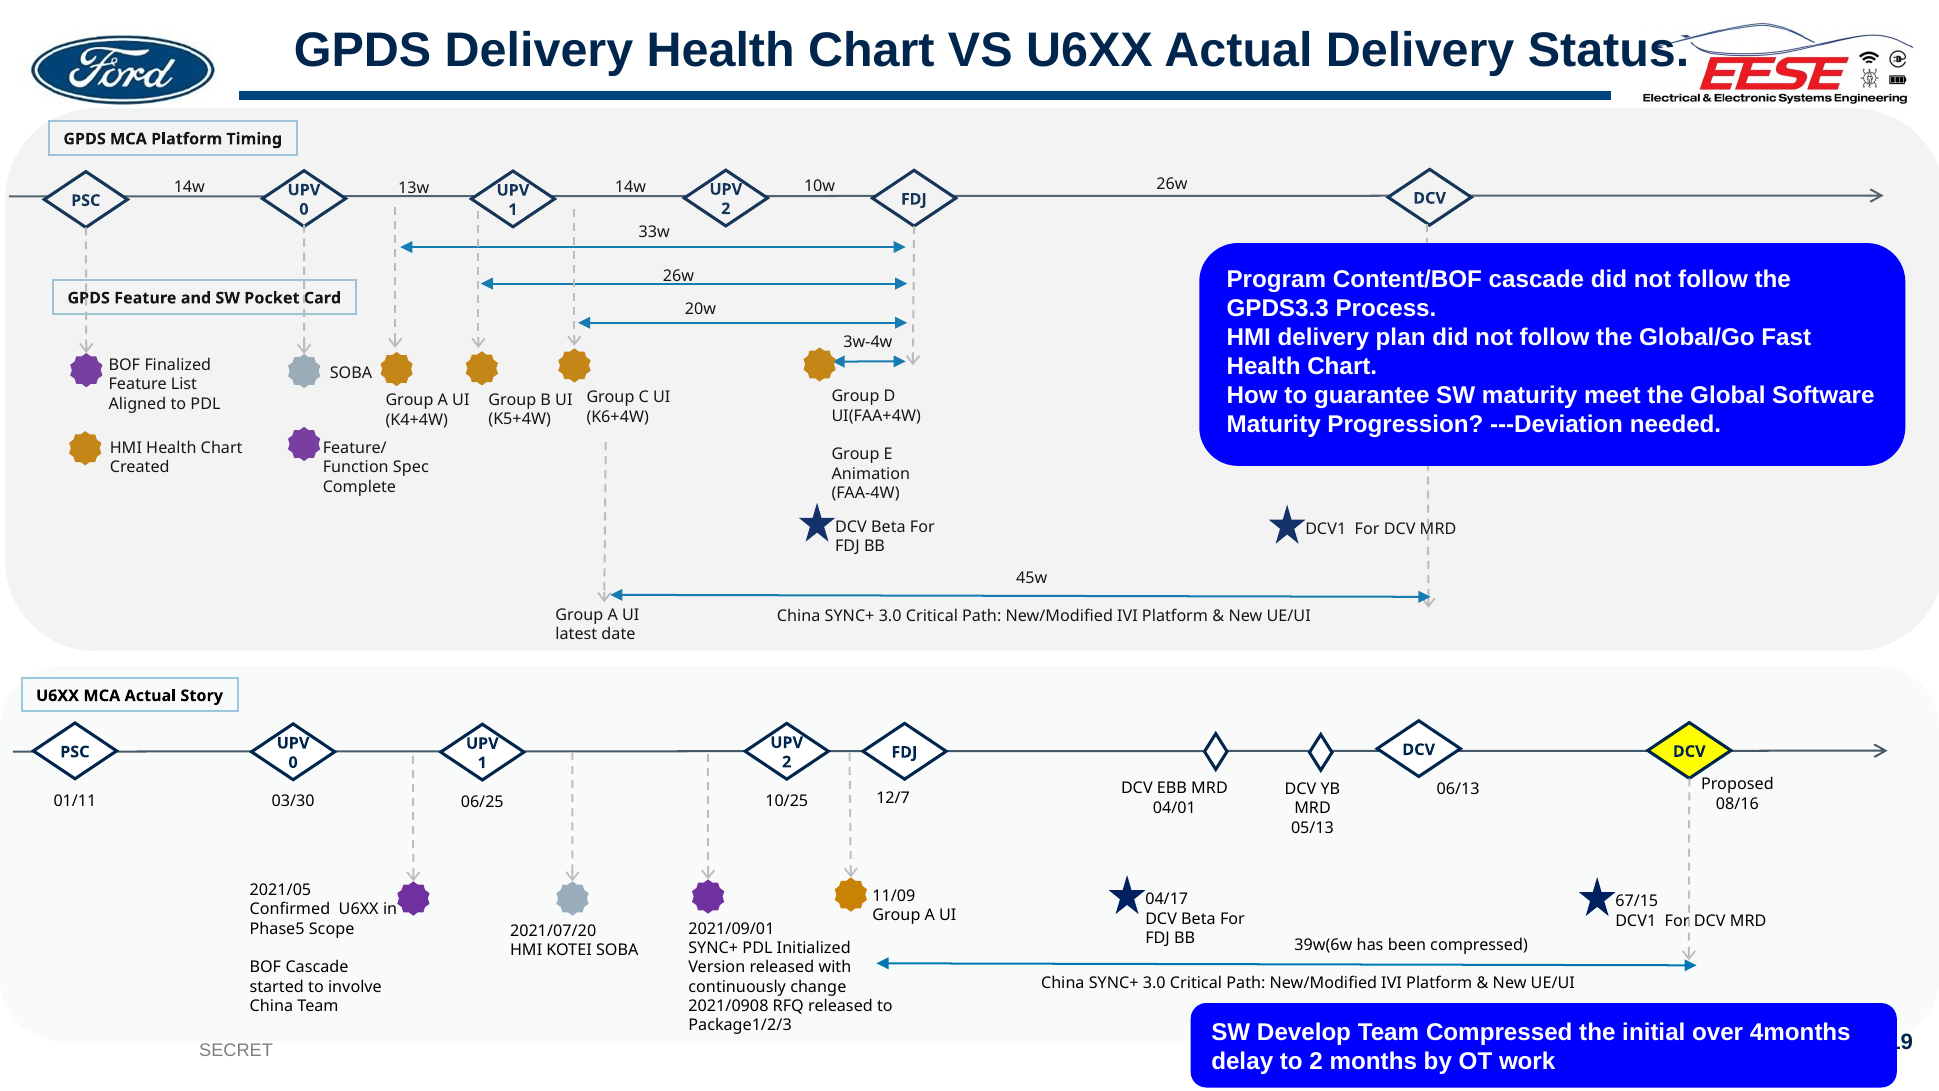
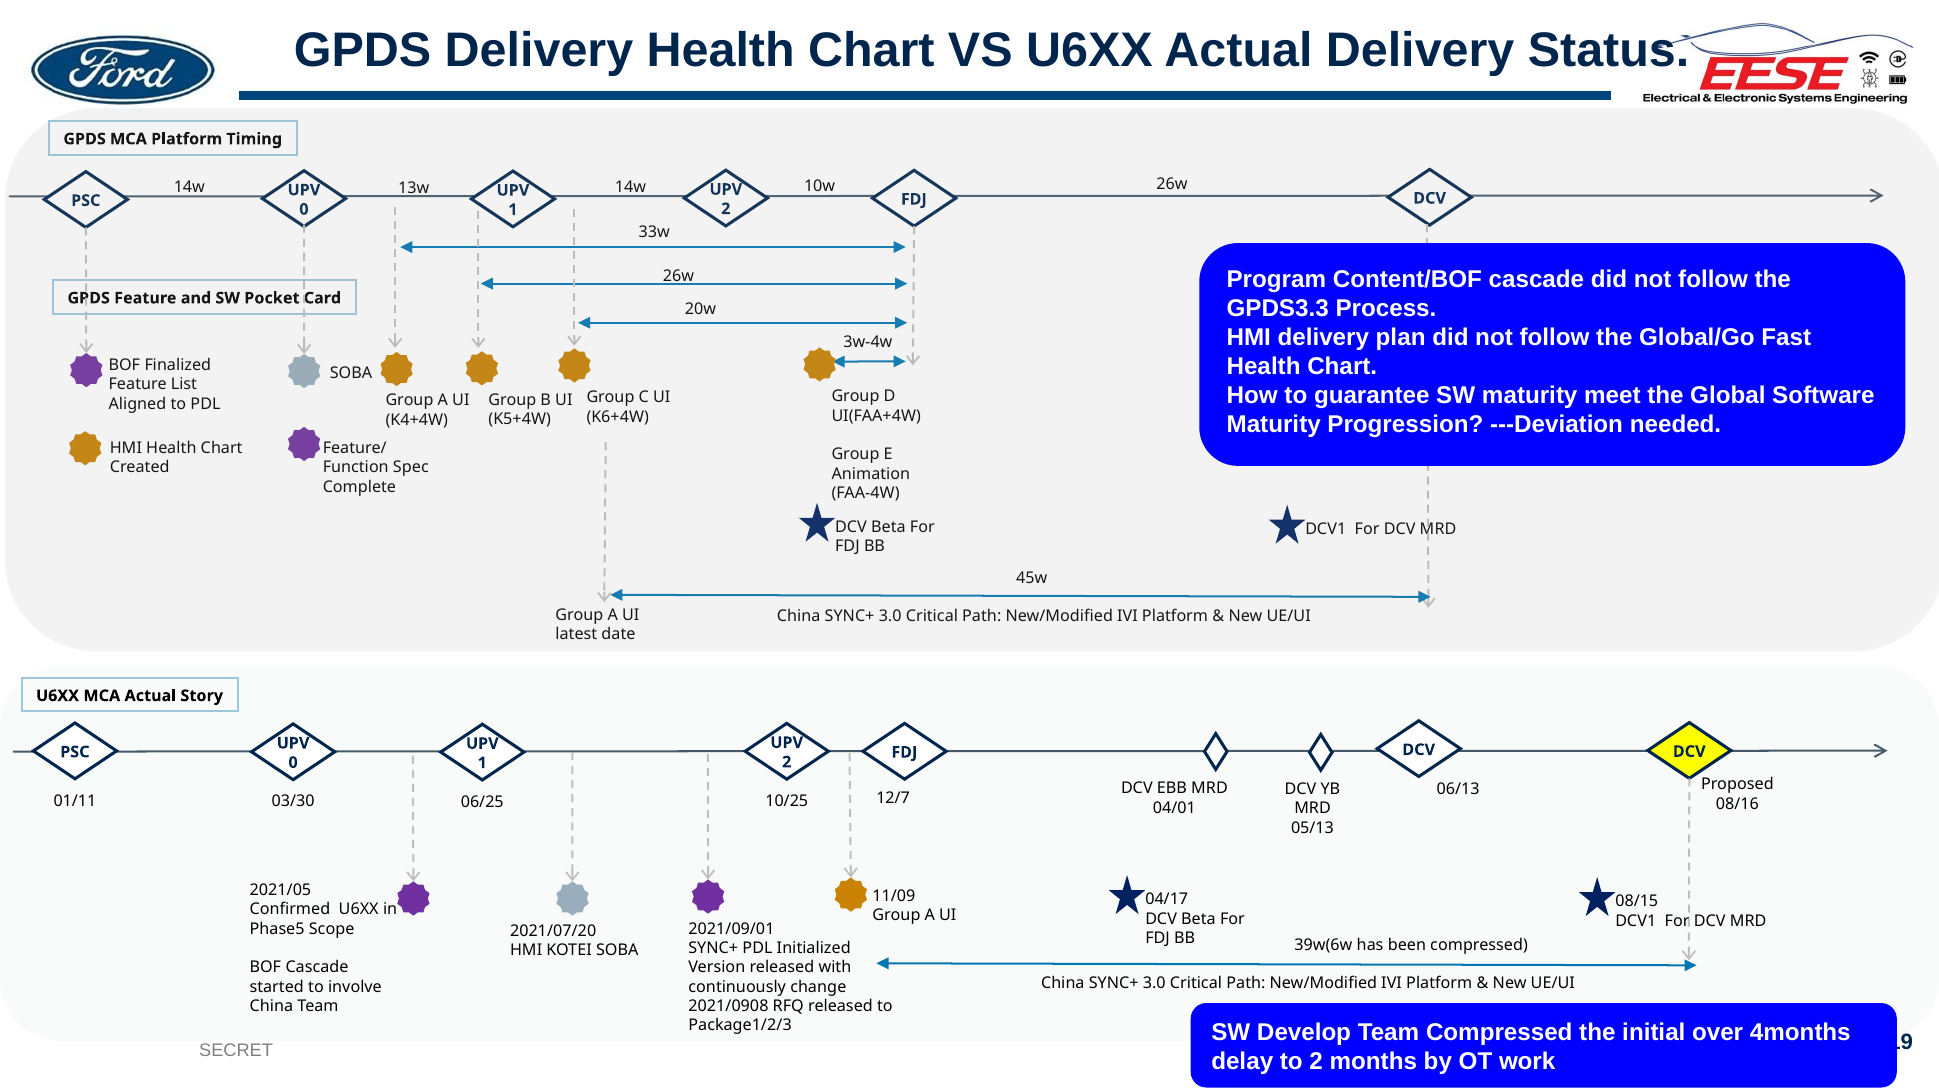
67/15: 67/15 -> 08/15
